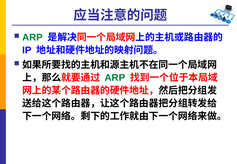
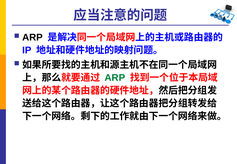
ARP at (33, 37) colour: green -> black
